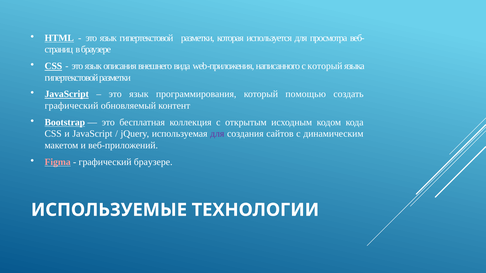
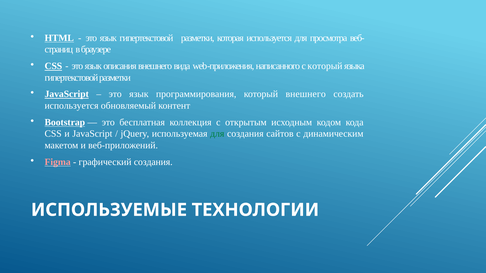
который помощью: помощью -> внешнего
графический at (72, 106): графический -> используется
для at (217, 134) colour: purple -> green
графический браузере: браузере -> создания
